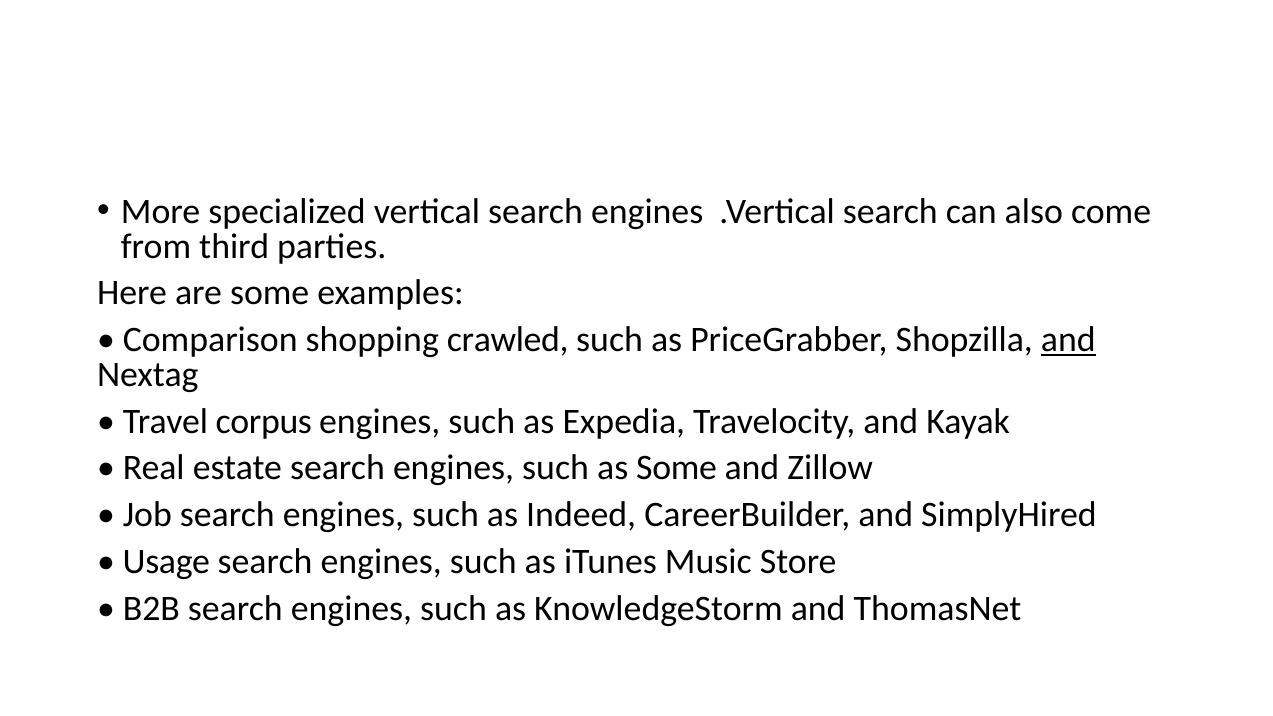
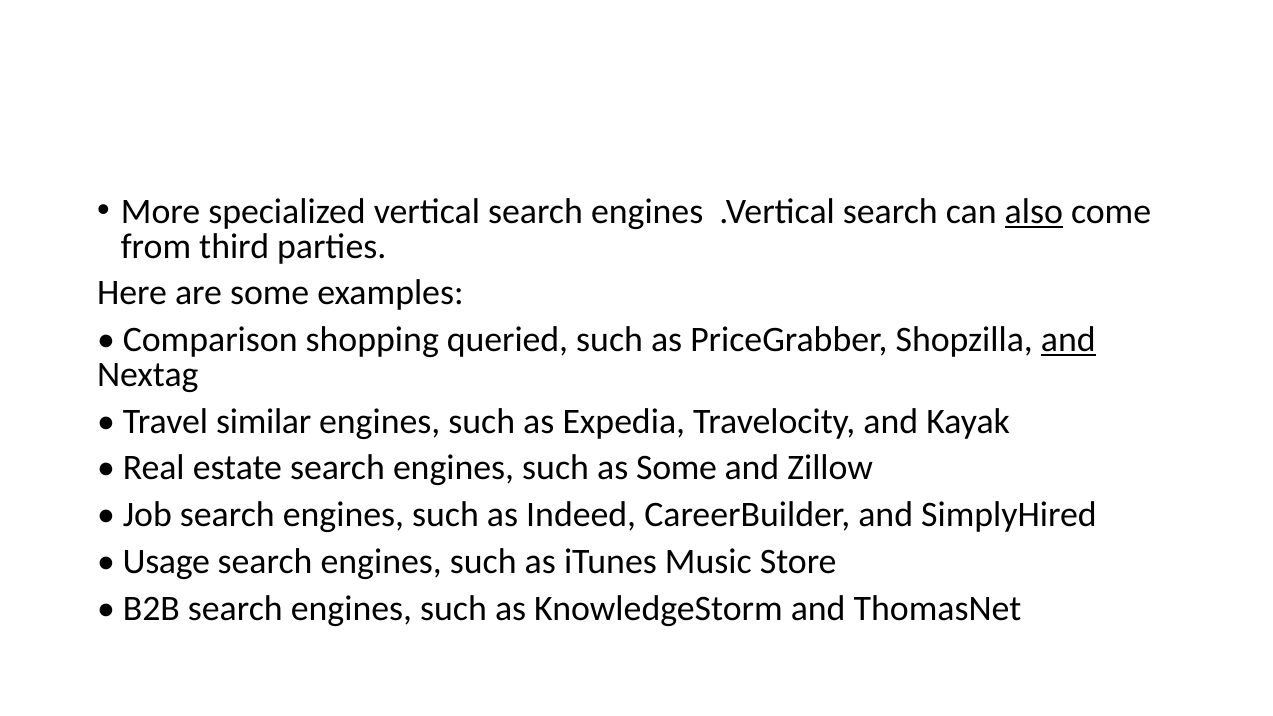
also underline: none -> present
crawled: crawled -> queried
corpus: corpus -> similar
